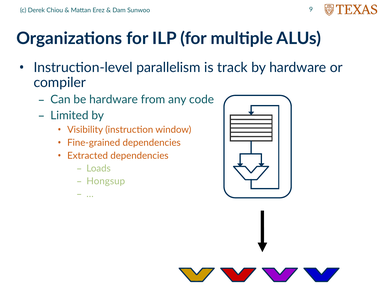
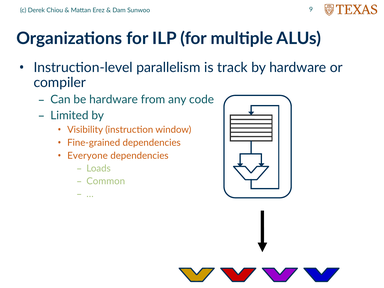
Extracted: Extracted -> Everyone
Hongsup: Hongsup -> Common
